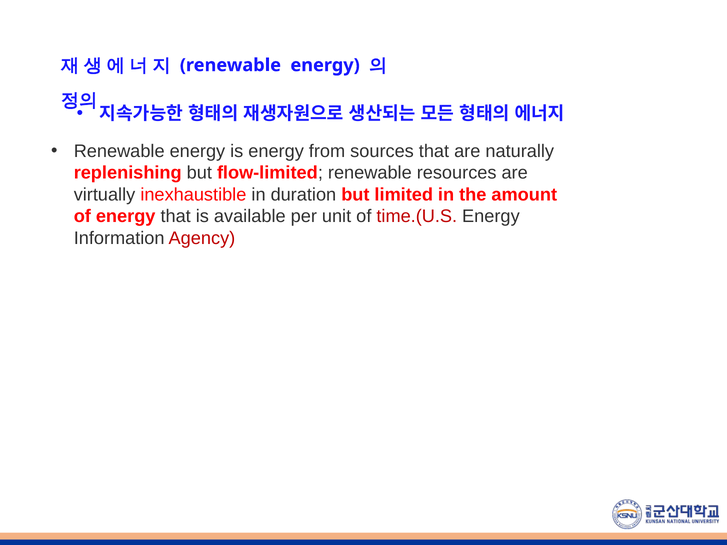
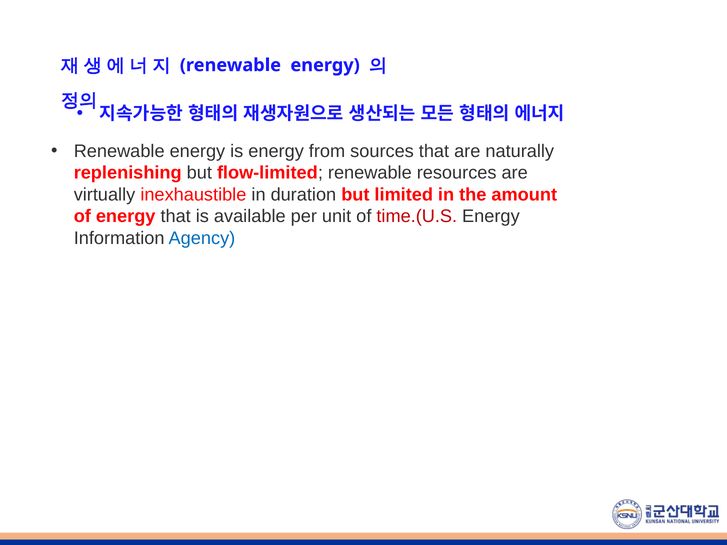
Agency colour: red -> blue
